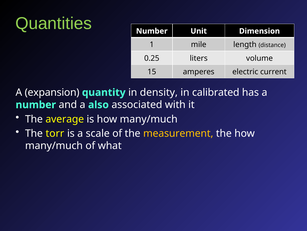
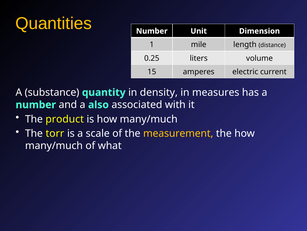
Quantities colour: light green -> yellow
expansion: expansion -> substance
calibrated: calibrated -> measures
average: average -> product
